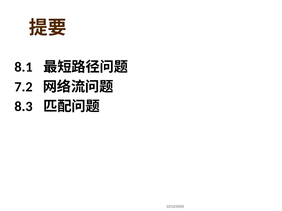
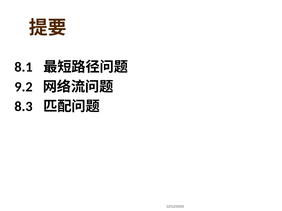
7.2: 7.2 -> 9.2
